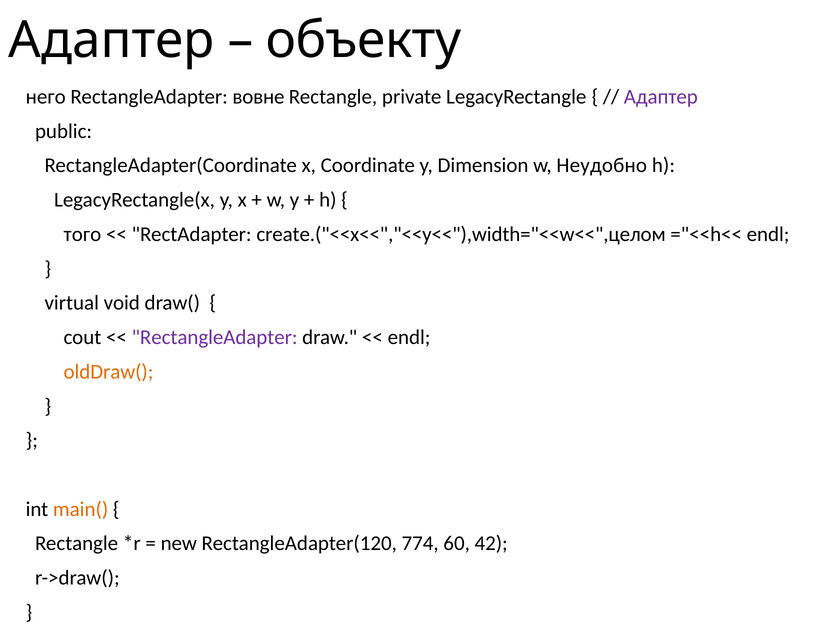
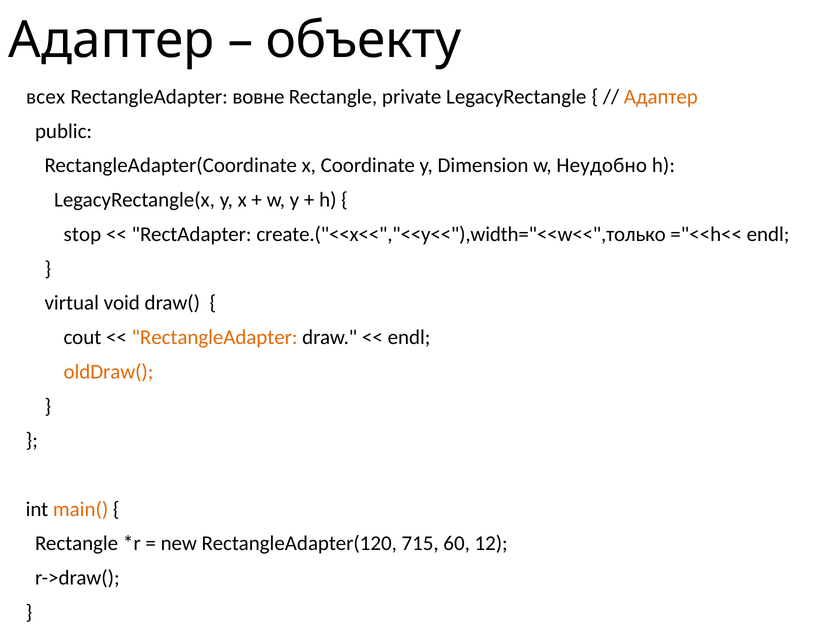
него: него -> всех
Адаптер at (661, 97) colour: purple -> orange
того: того -> stop
create.("<<x<<","<<y<<"),width="<<w<<",целом: create.("<<x<<","<<y<<"),width="<<w<<",целом -> create.("<<x<<","<<y<<"),width="<<w<<",только
RectangleAdapter at (215, 337) colour: purple -> orange
774: 774 -> 715
42: 42 -> 12
